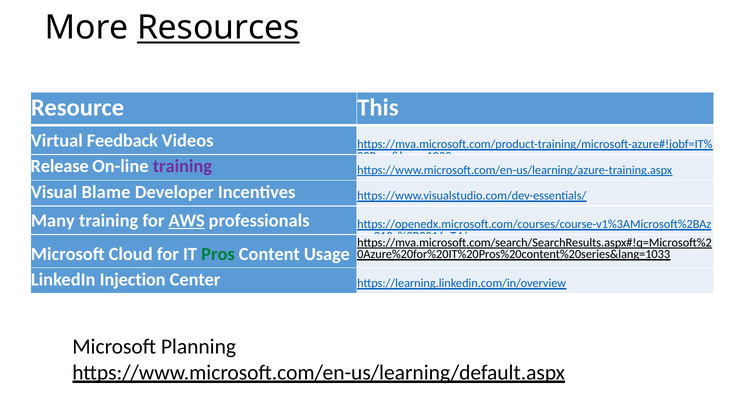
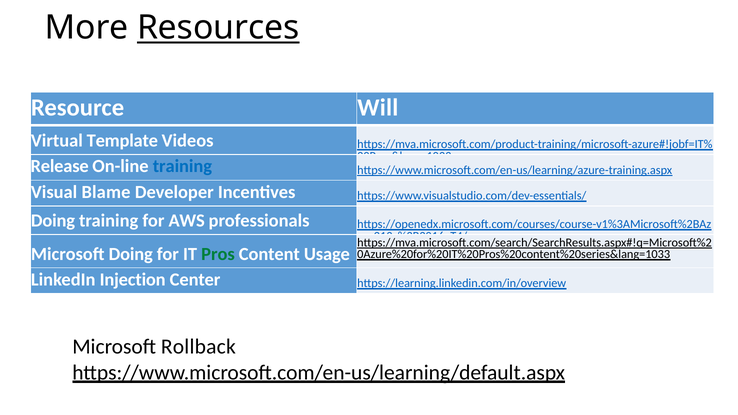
This: This -> Will
Feedback: Feedback -> Template
training at (182, 166) colour: purple -> blue
Many at (53, 221): Many -> Doing
AWS underline: present -> none
Microsoft Cloud: Cloud -> Doing
Planning: Planning -> Rollback
